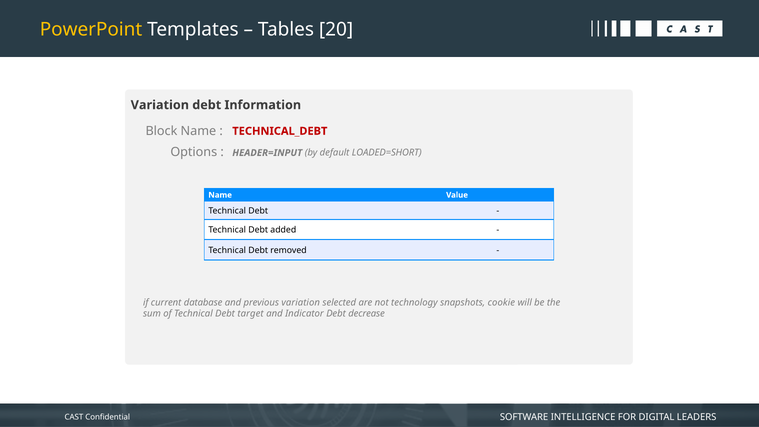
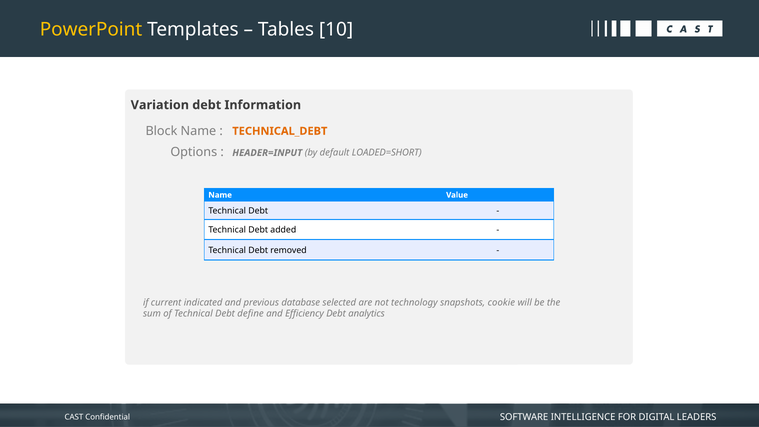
20: 20 -> 10
TECHNICAL_DEBT colour: red -> orange
database: database -> indicated
previous variation: variation -> database
target: target -> define
Indicator: Indicator -> Efficiency
decrease: decrease -> analytics
